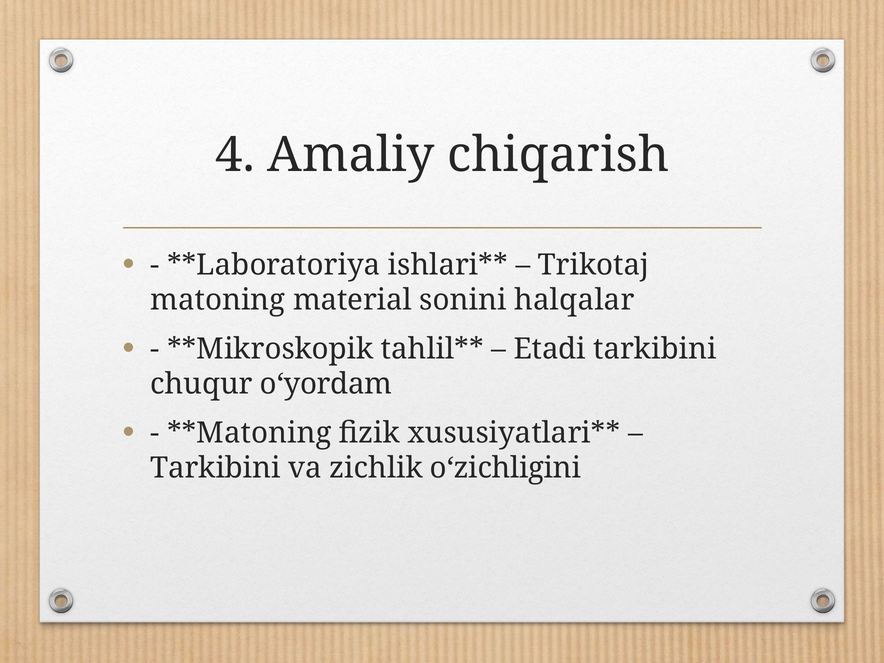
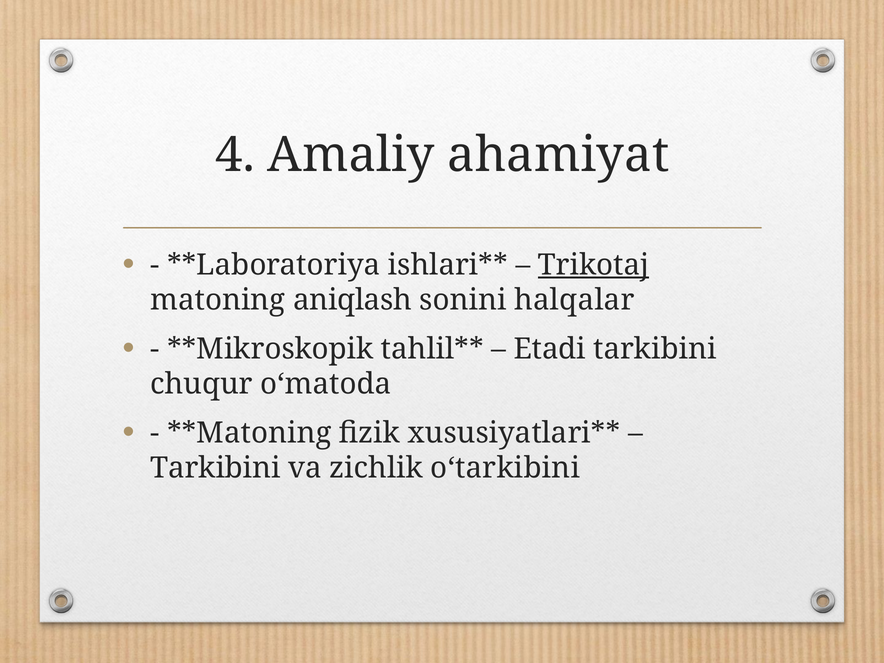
chiqarish: chiqarish -> ahamiyat
Trikotaj underline: none -> present
material: material -> aniqlash
o‘yordam: o‘yordam -> o‘matoda
o‘zichligini: o‘zichligini -> o‘tarkibini
